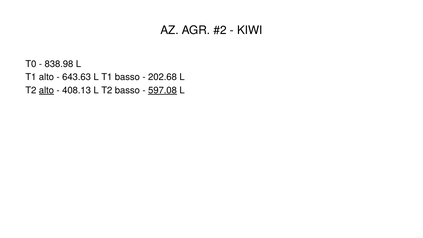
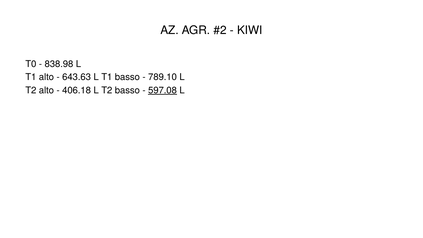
202.68: 202.68 -> 789.10
alto at (46, 90) underline: present -> none
408.13: 408.13 -> 406.18
